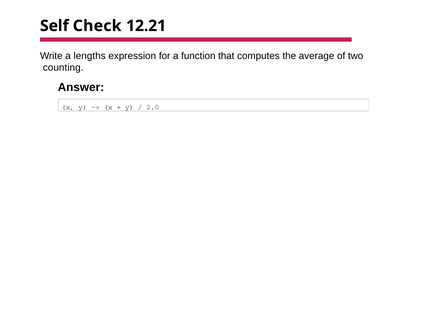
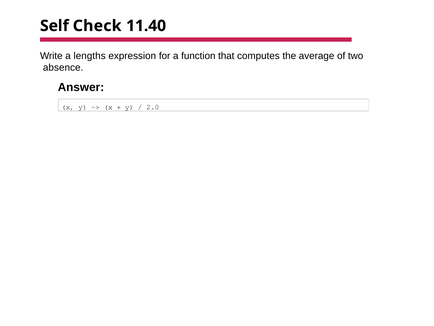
12.21: 12.21 -> 11.40
counting: counting -> absence
